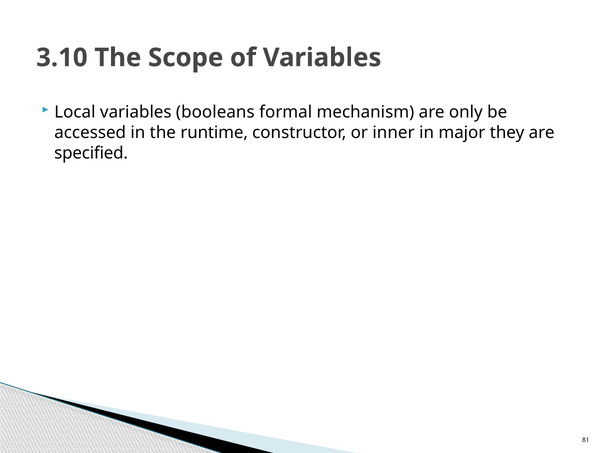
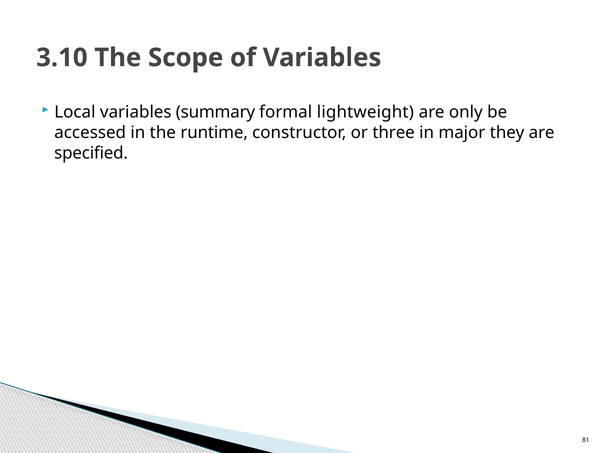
booleans: booleans -> summary
mechanism: mechanism -> lightweight
inner: inner -> three
